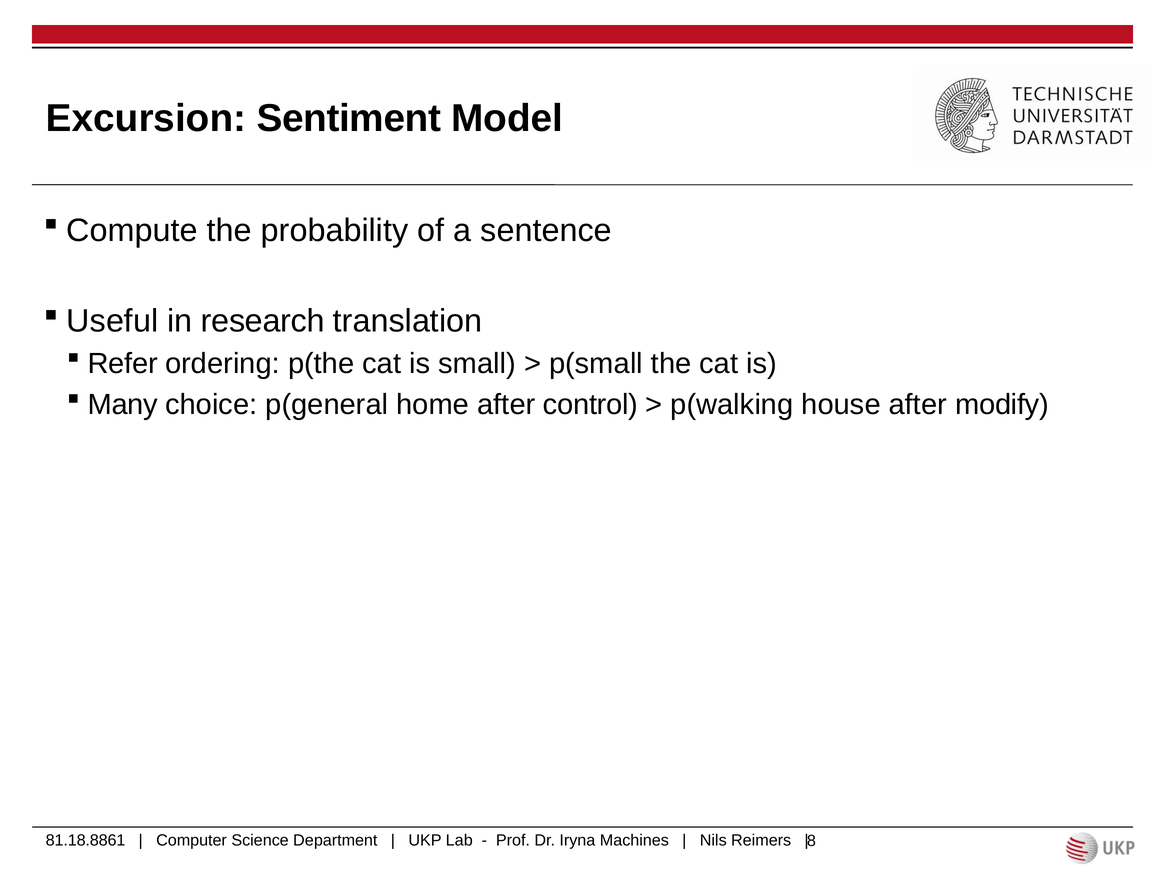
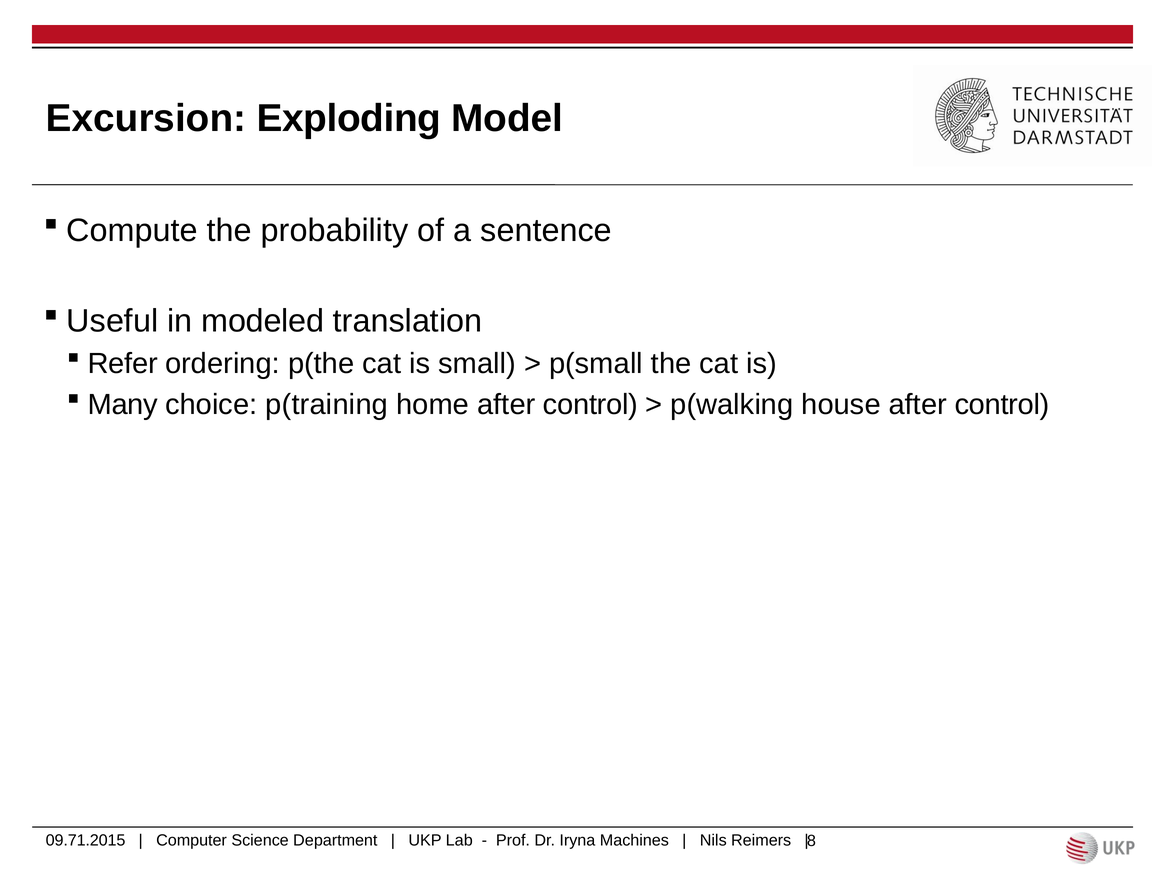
Sentiment: Sentiment -> Exploding
research: research -> modeled
p(general: p(general -> p(training
house after modify: modify -> control
81.18.8861: 81.18.8861 -> 09.71.2015
